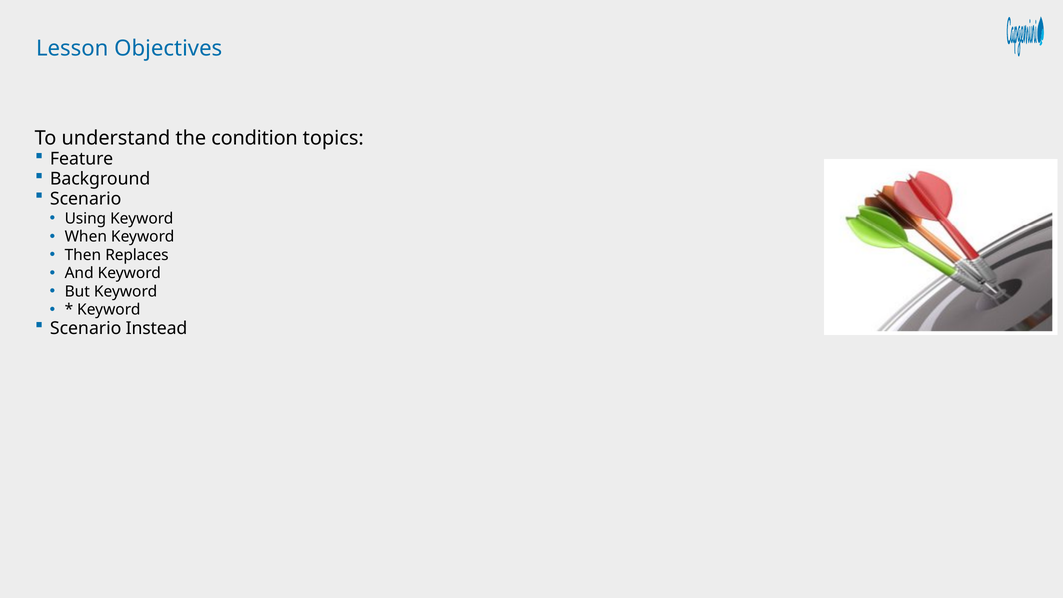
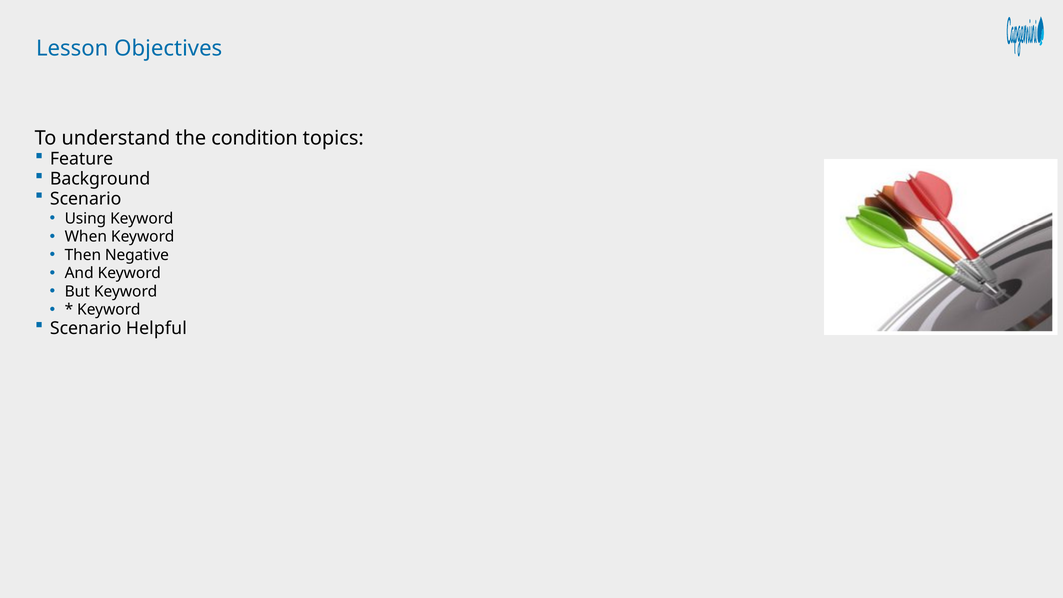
Replaces: Replaces -> Negative
Instead: Instead -> Helpful
